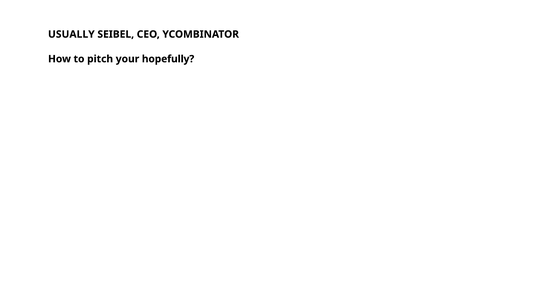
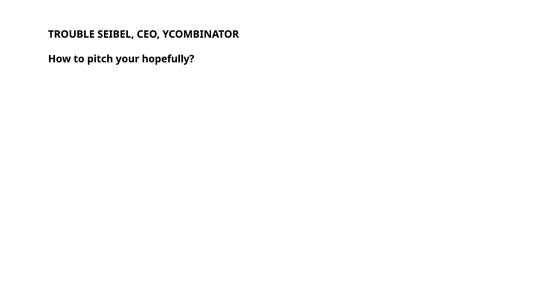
USUALLY: USUALLY -> TROUBLE
